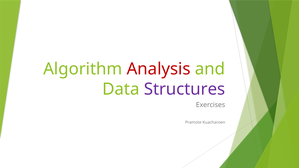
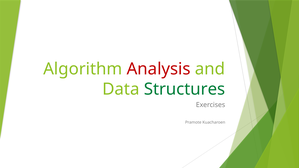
Structures colour: purple -> green
